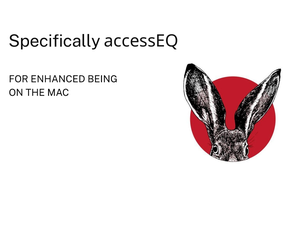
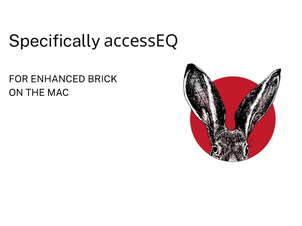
BEING: BEING -> BRICK
